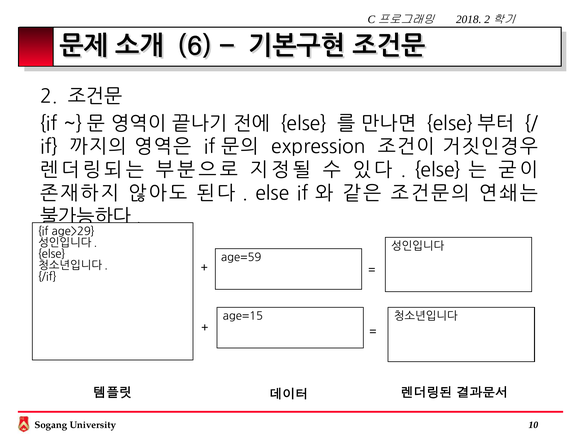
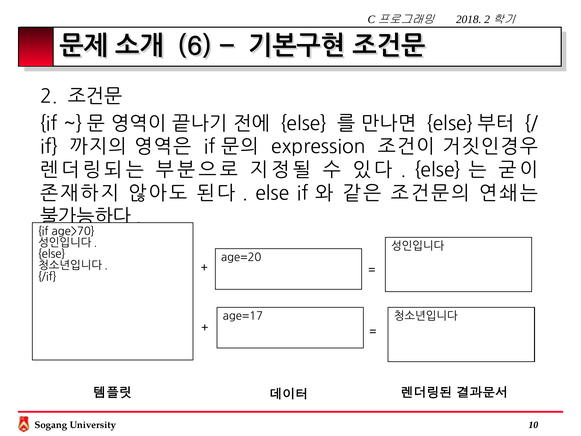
age>29: age>29 -> age>70
age=59: age=59 -> age=20
age=15: age=15 -> age=17
